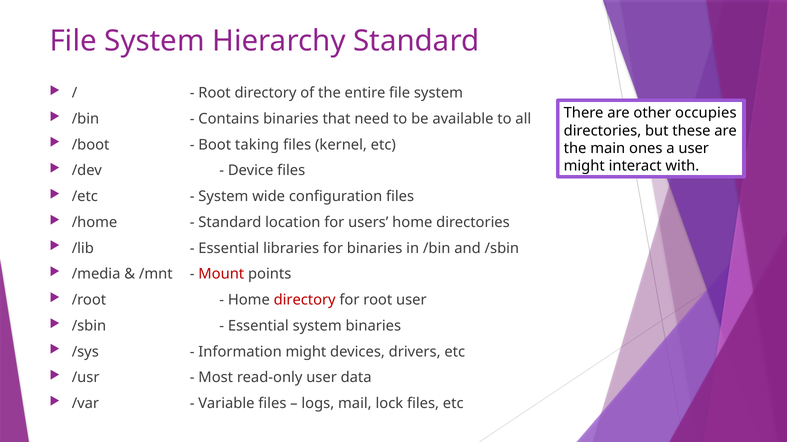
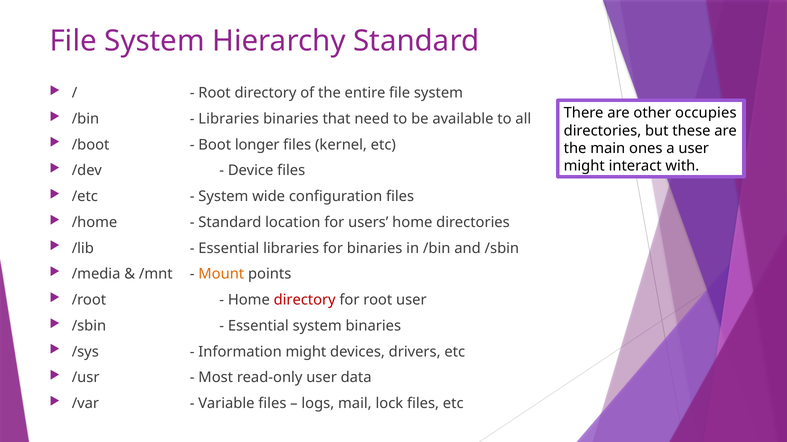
Contains at (229, 119): Contains -> Libraries
taking: taking -> longer
Mount colour: red -> orange
